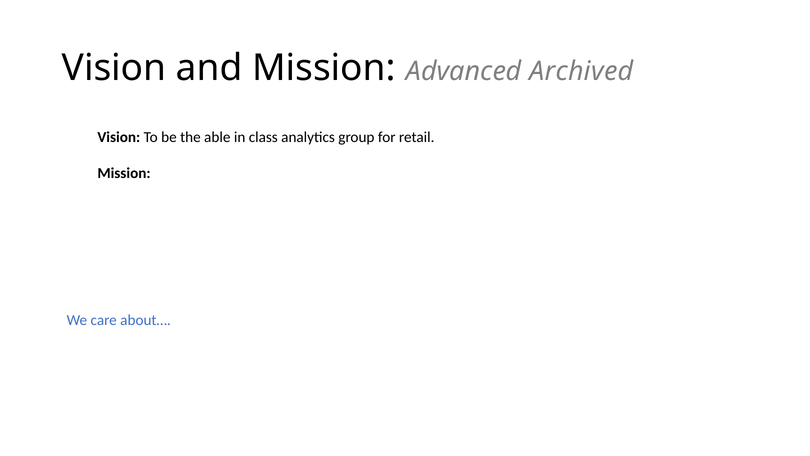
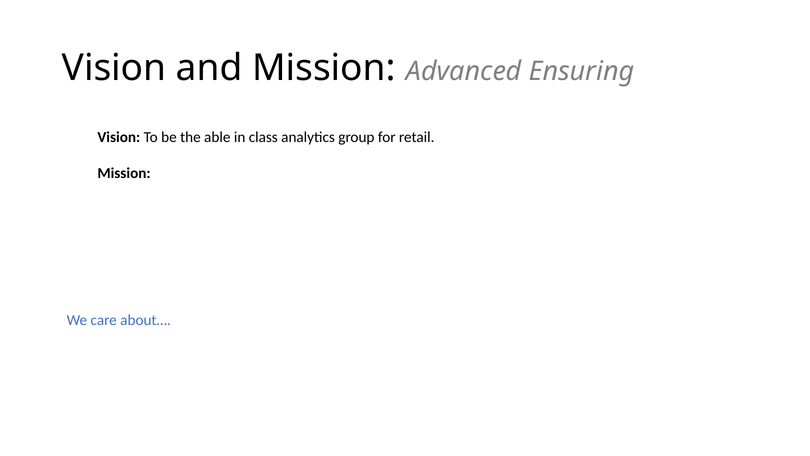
Archived: Archived -> Ensuring
